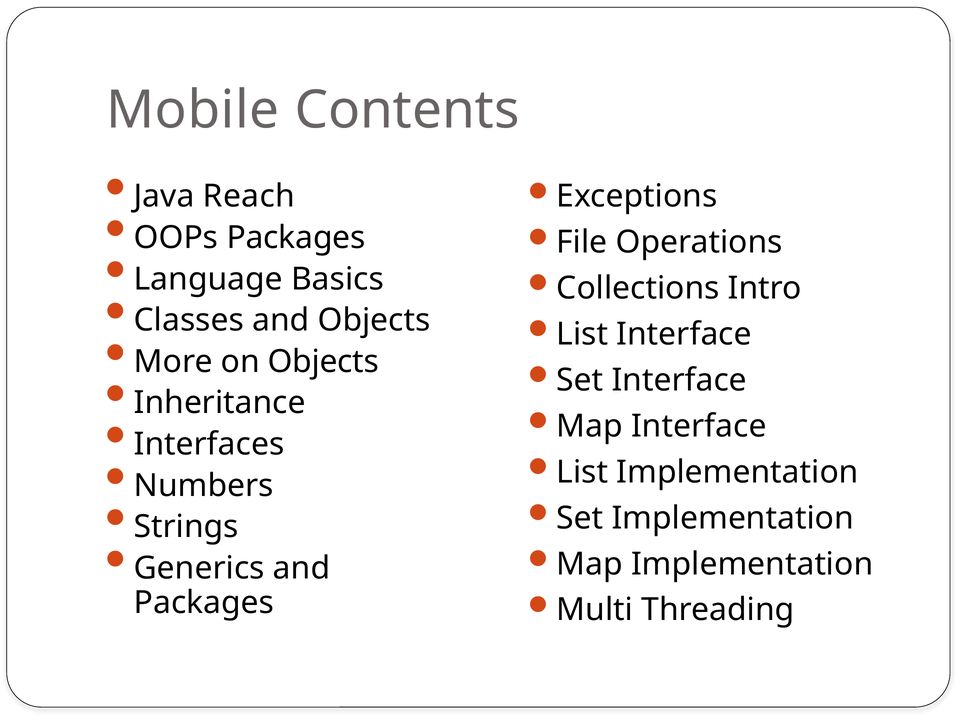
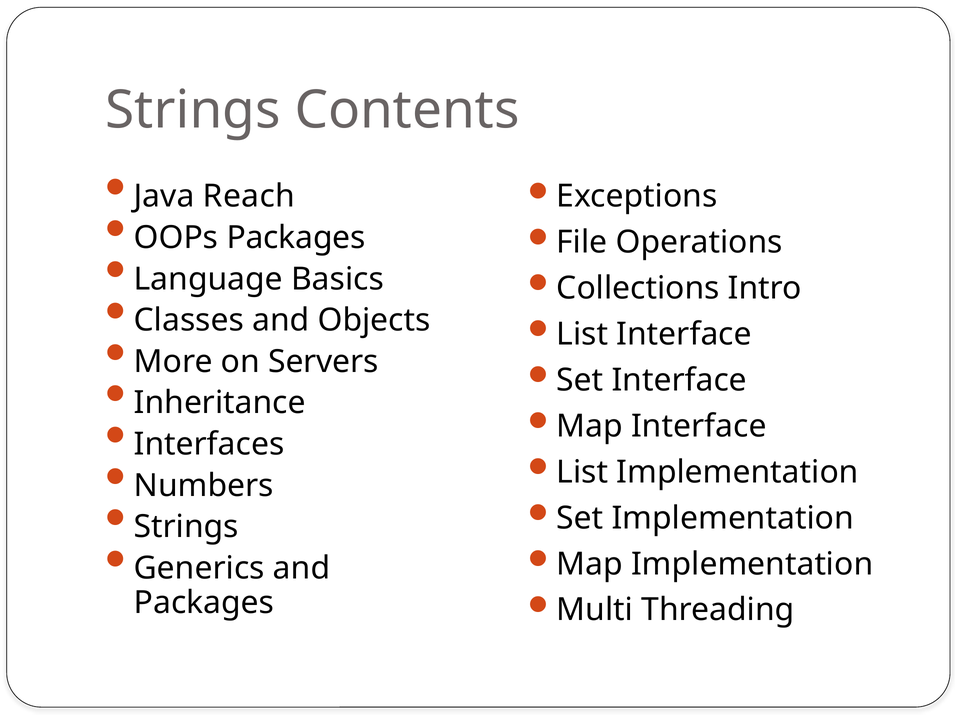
Mobile at (193, 110): Mobile -> Strings
on Objects: Objects -> Servers
